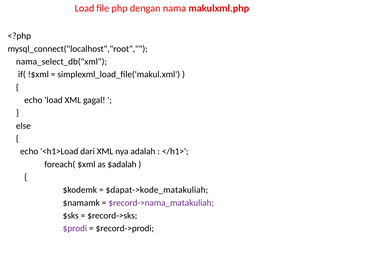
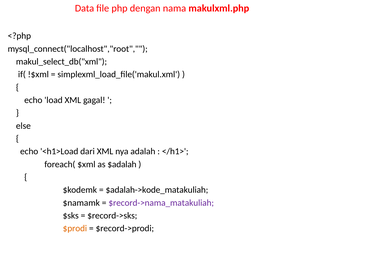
Load at (85, 8): Load -> Data
nama_select_db("xml: nama_select_db("xml -> makul_select_db("xml
$dapat->kode_matakuliah: $dapat->kode_matakuliah -> $adalah->kode_matakuliah
$prodi colour: purple -> orange
